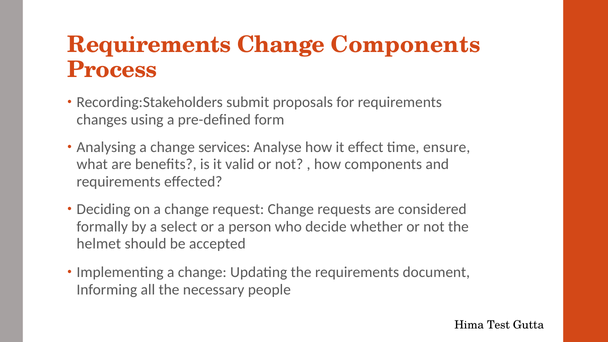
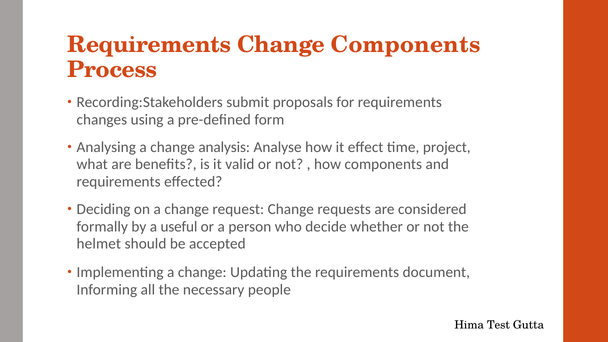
services: services -> analysis
ensure: ensure -> project
select: select -> useful
